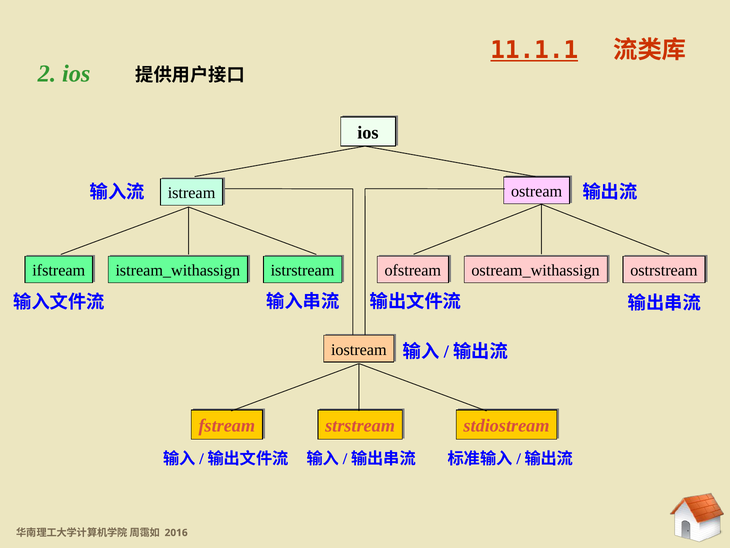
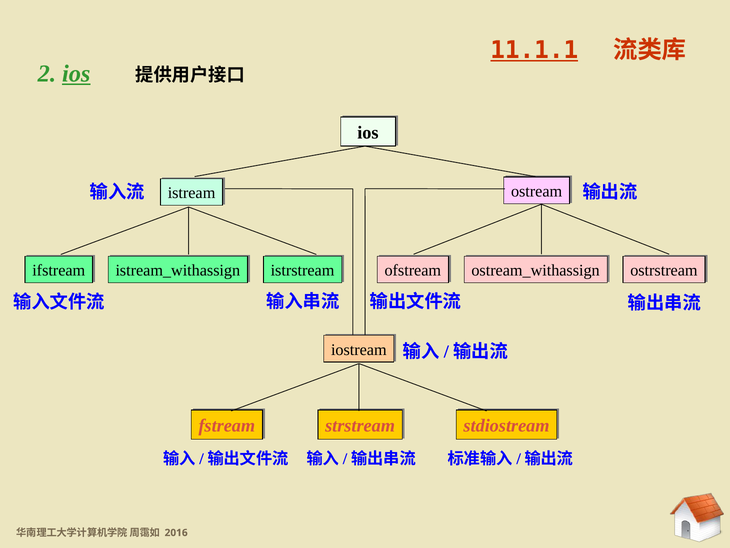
ios at (76, 74) underline: none -> present
